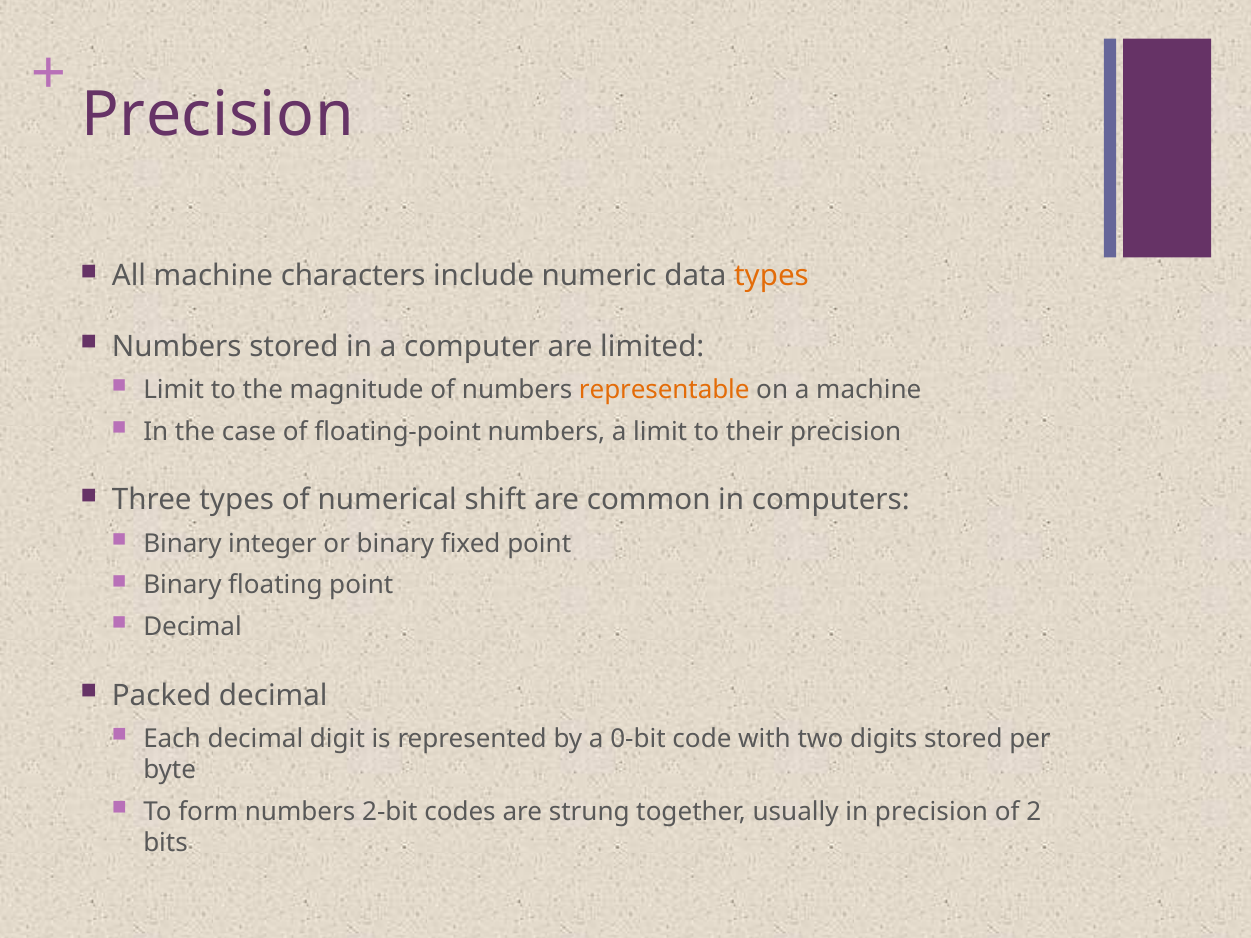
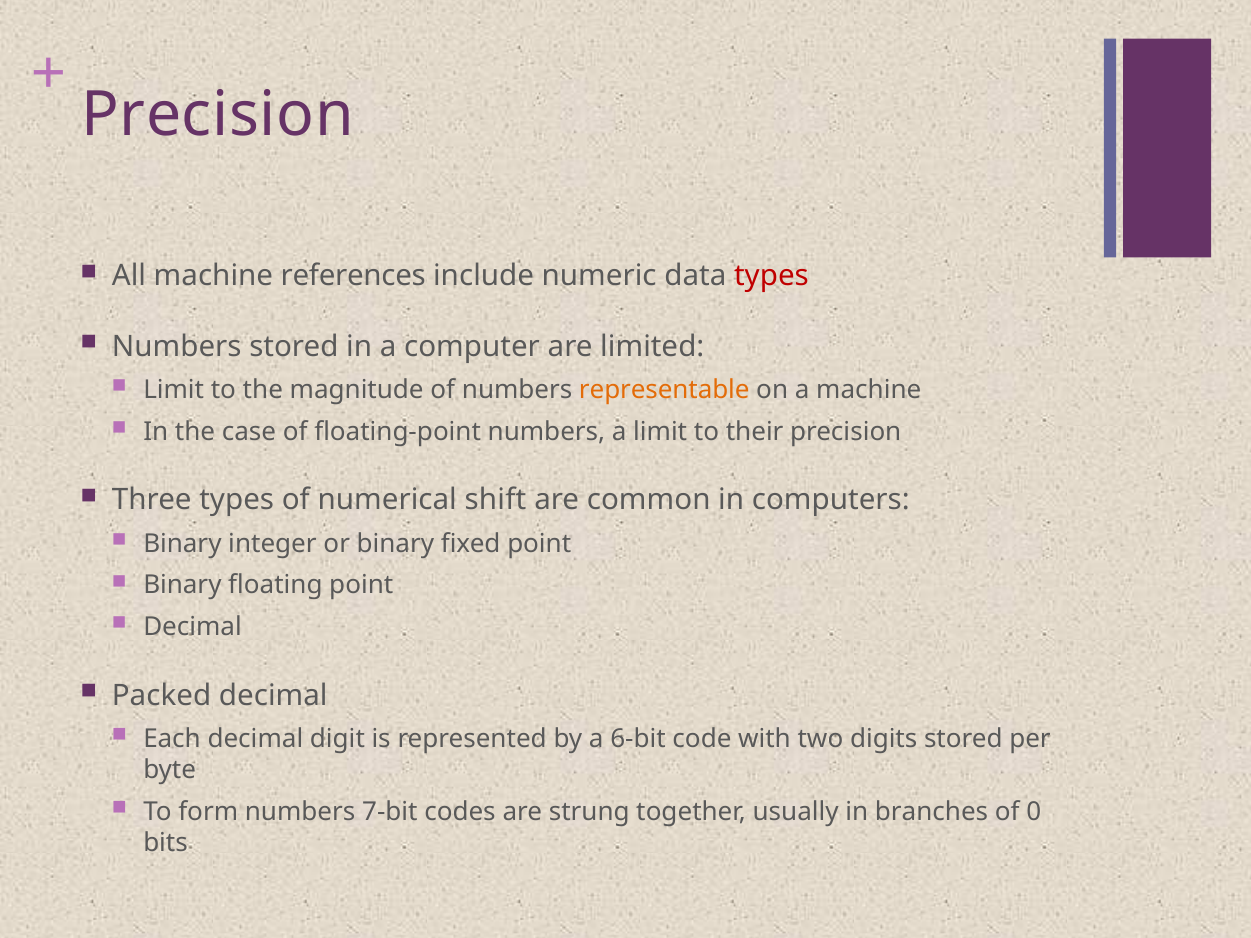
characters: characters -> references
types at (771, 276) colour: orange -> red
0-bit: 0-bit -> 6-bit
2-bit: 2-bit -> 7-bit
in precision: precision -> branches
2: 2 -> 0
